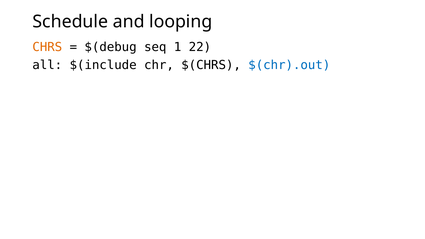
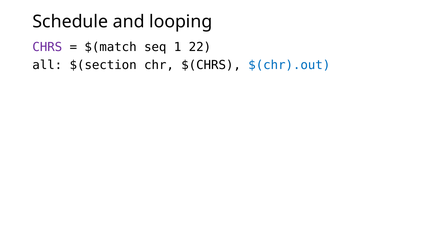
CHRS colour: orange -> purple
$(debug: $(debug -> $(match
$(include: $(include -> $(section
